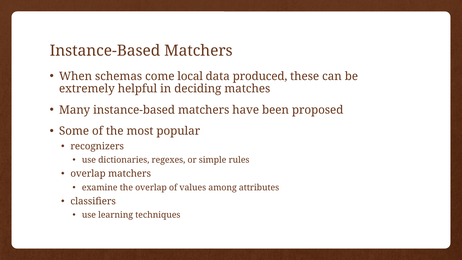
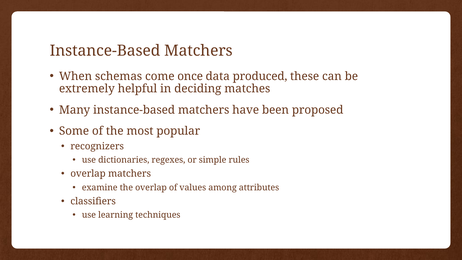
local: local -> once
